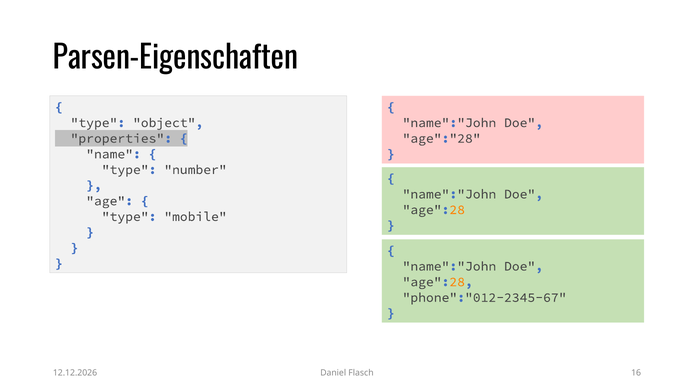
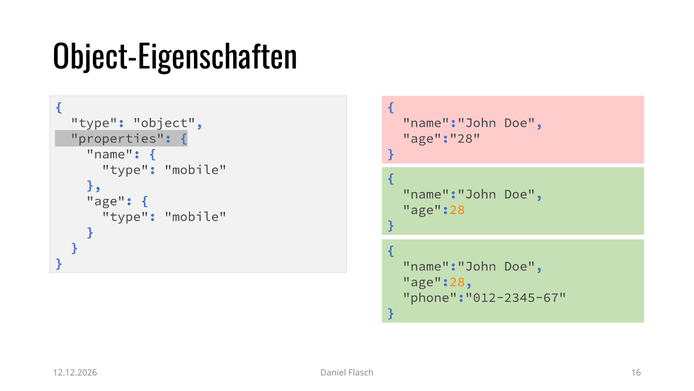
Parsen-Eigenschaften: Parsen-Eigenschaften -> Object-Eigenschaften
number at (195, 169): number -> mobile
